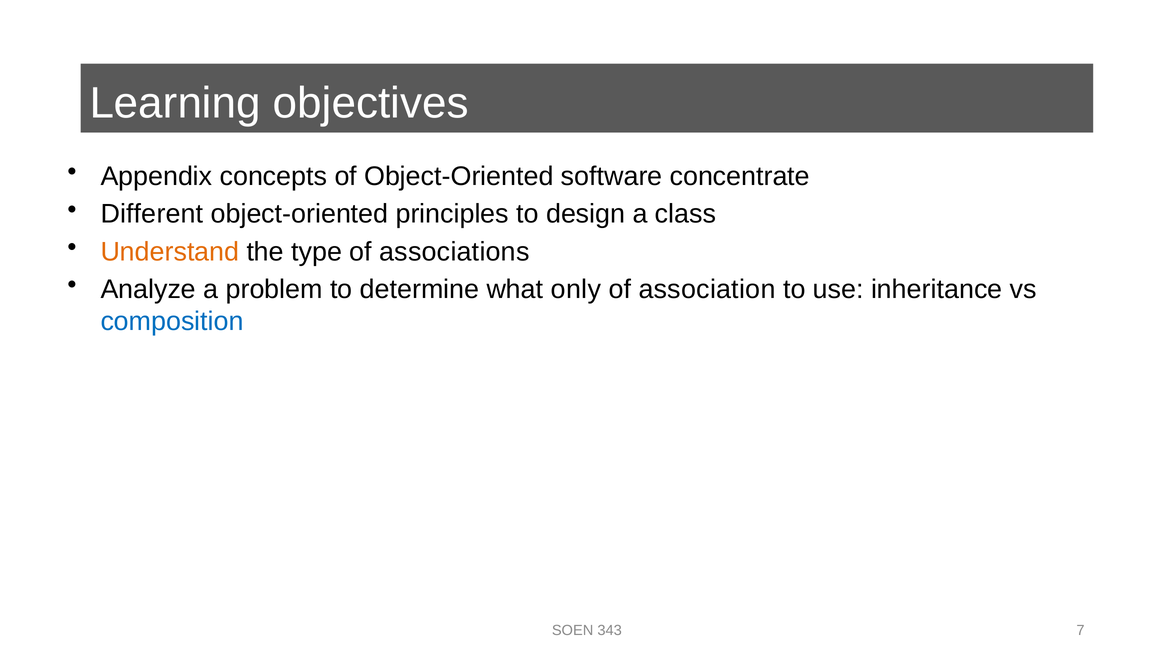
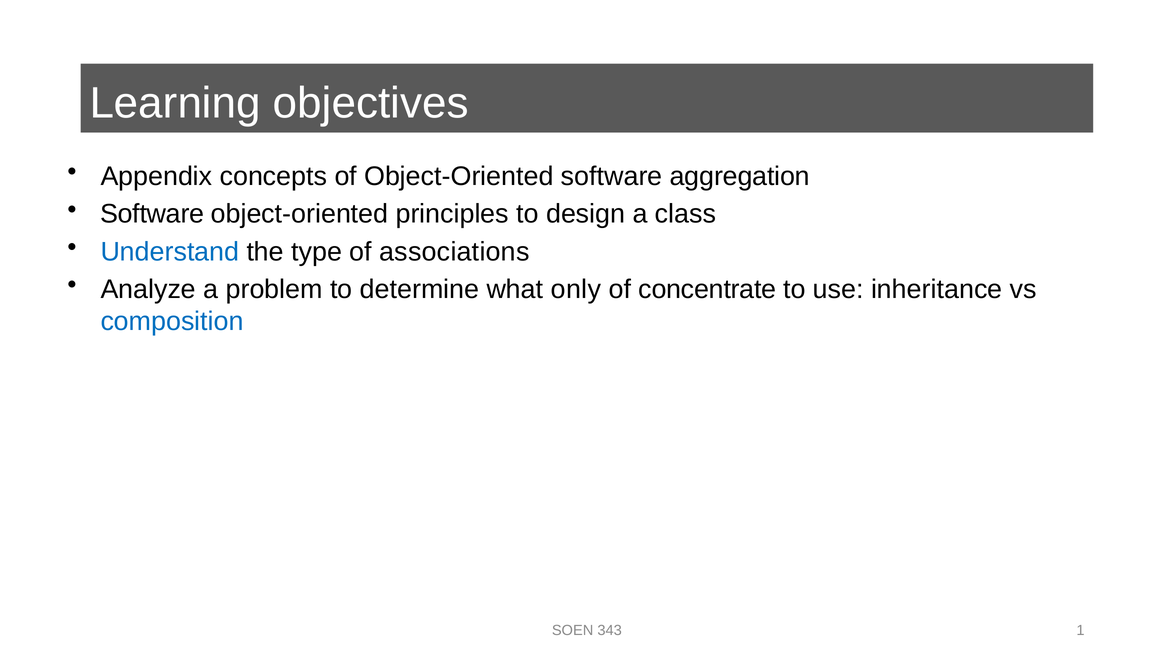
concentrate: concentrate -> aggregation
Different at (152, 214): Different -> Software
Understand colour: orange -> blue
association: association -> concentrate
7: 7 -> 1
